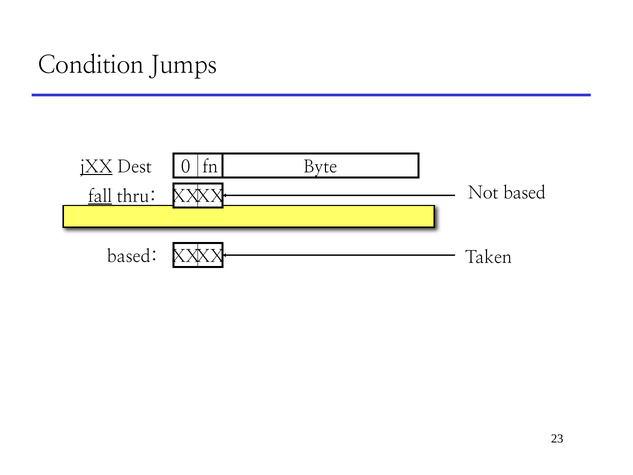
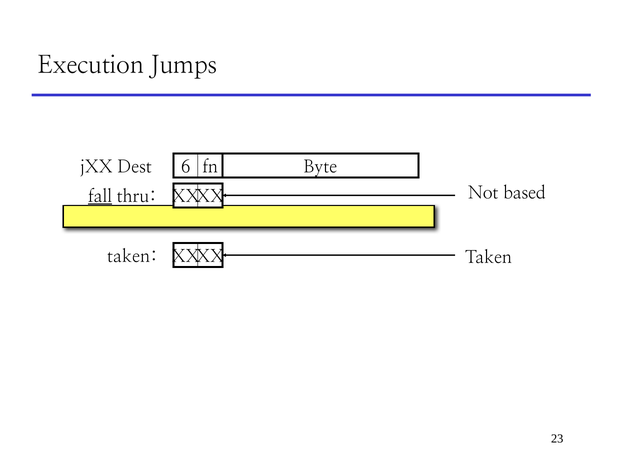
Condition: Condition -> Execution
jXX underline: present -> none
0: 0 -> 6
based at (132, 256): based -> taken
